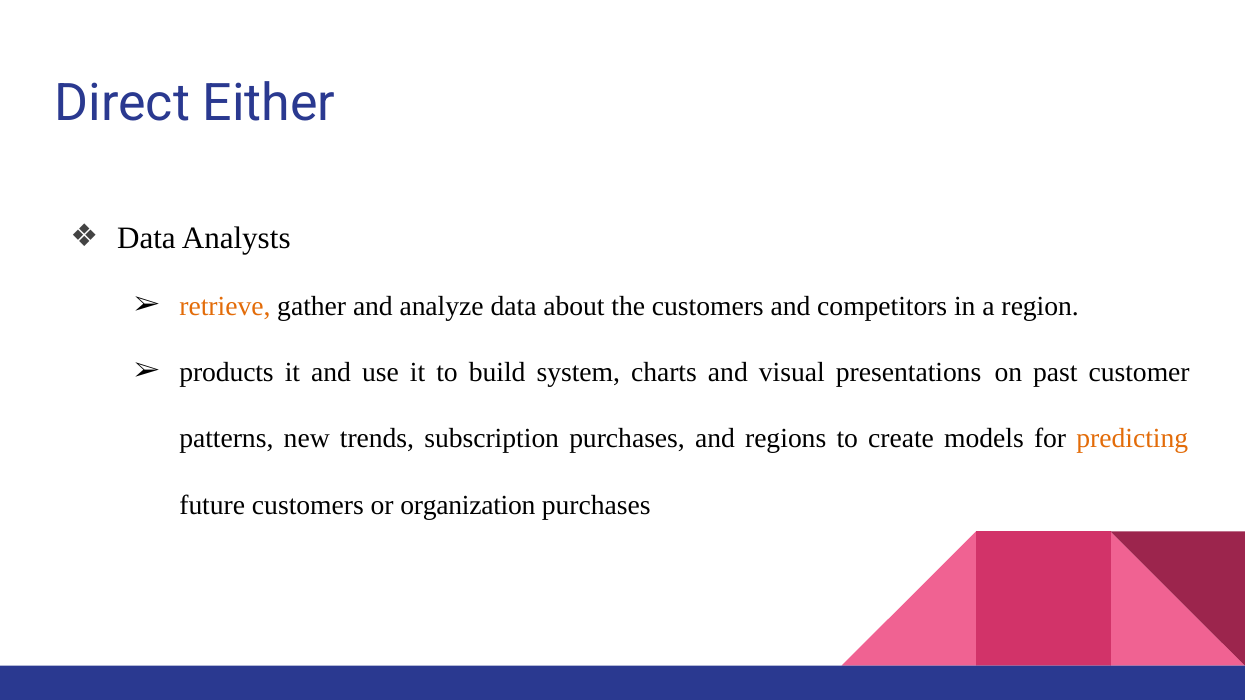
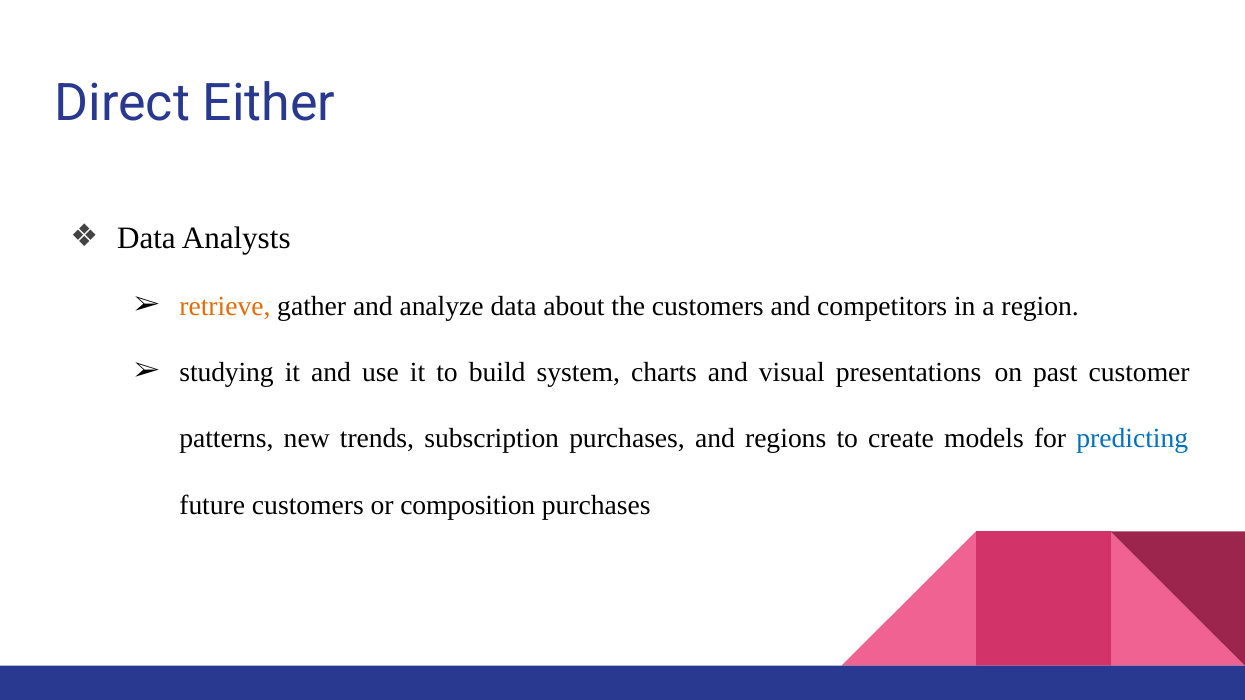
products: products -> studying
predicting colour: orange -> blue
organization: organization -> composition
